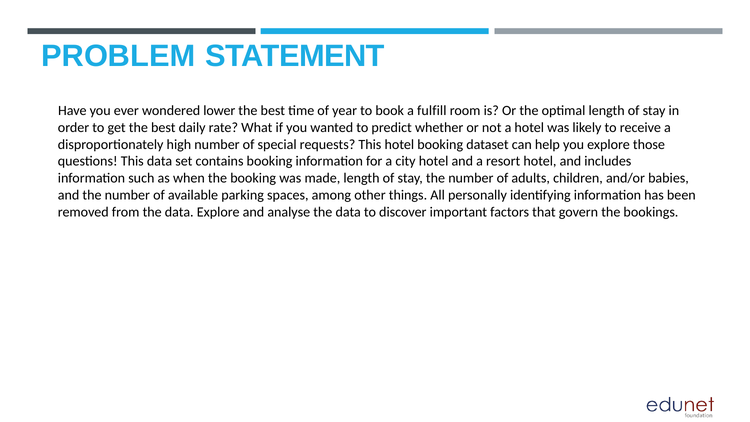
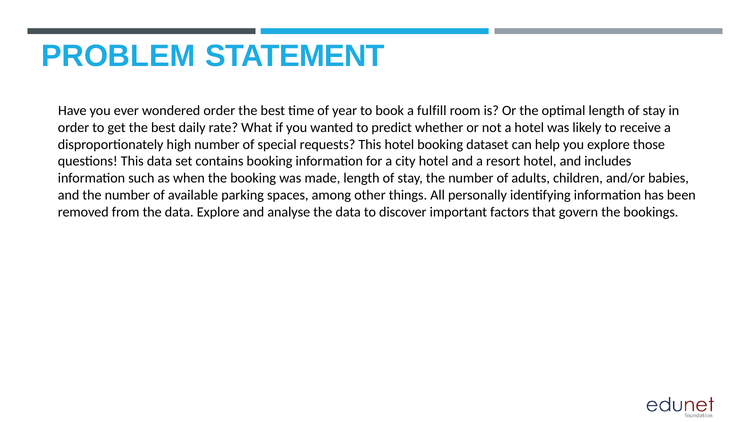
wondered lower: lower -> order
